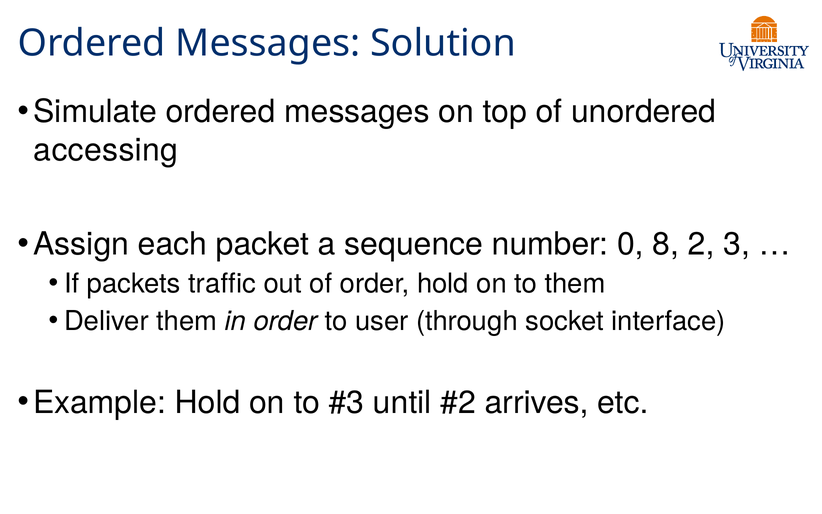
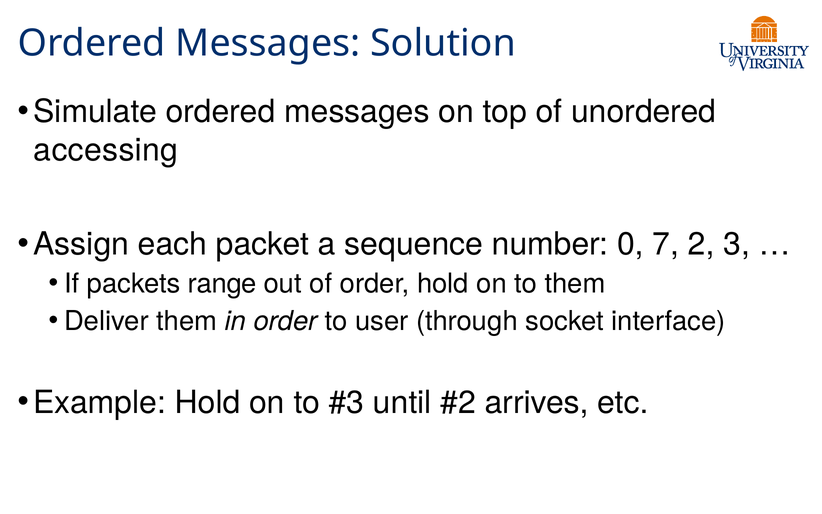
8: 8 -> 7
traffic: traffic -> range
